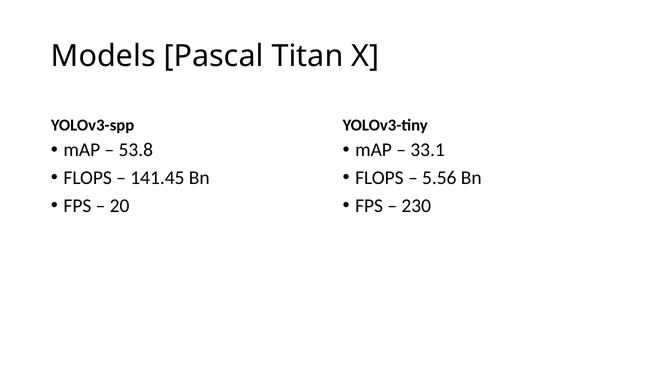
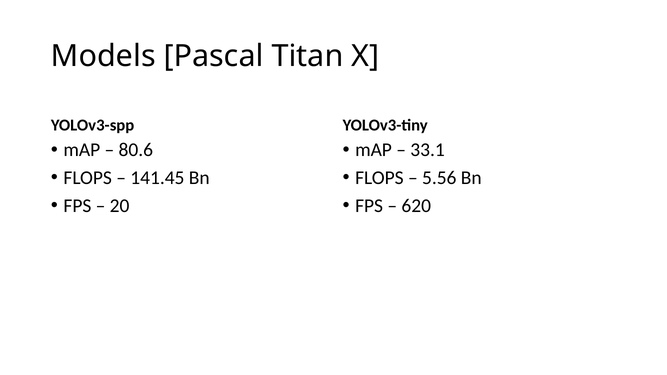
53.8: 53.8 -> 80.6
230: 230 -> 620
